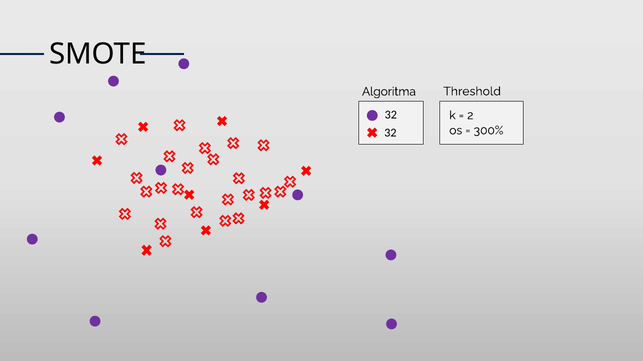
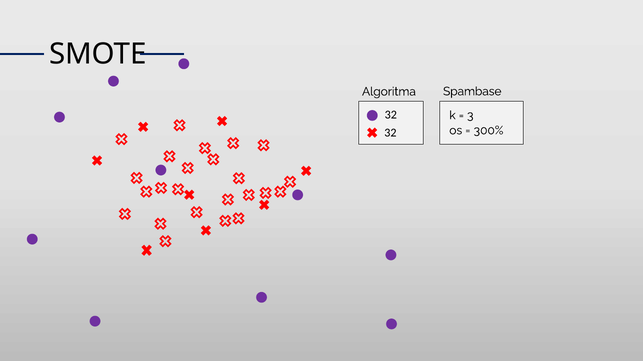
Threshold: Threshold -> Spambase
2: 2 -> 3
